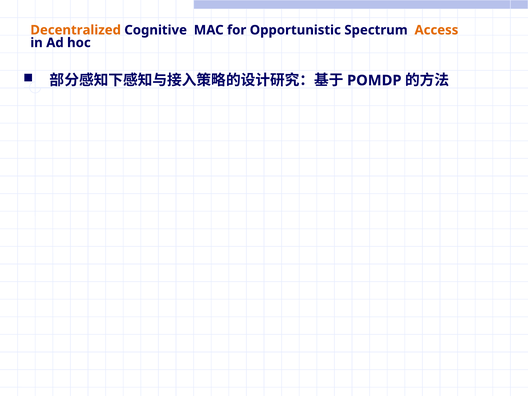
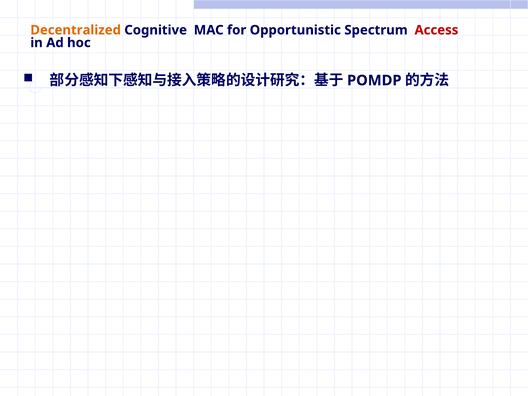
Access colour: orange -> red
